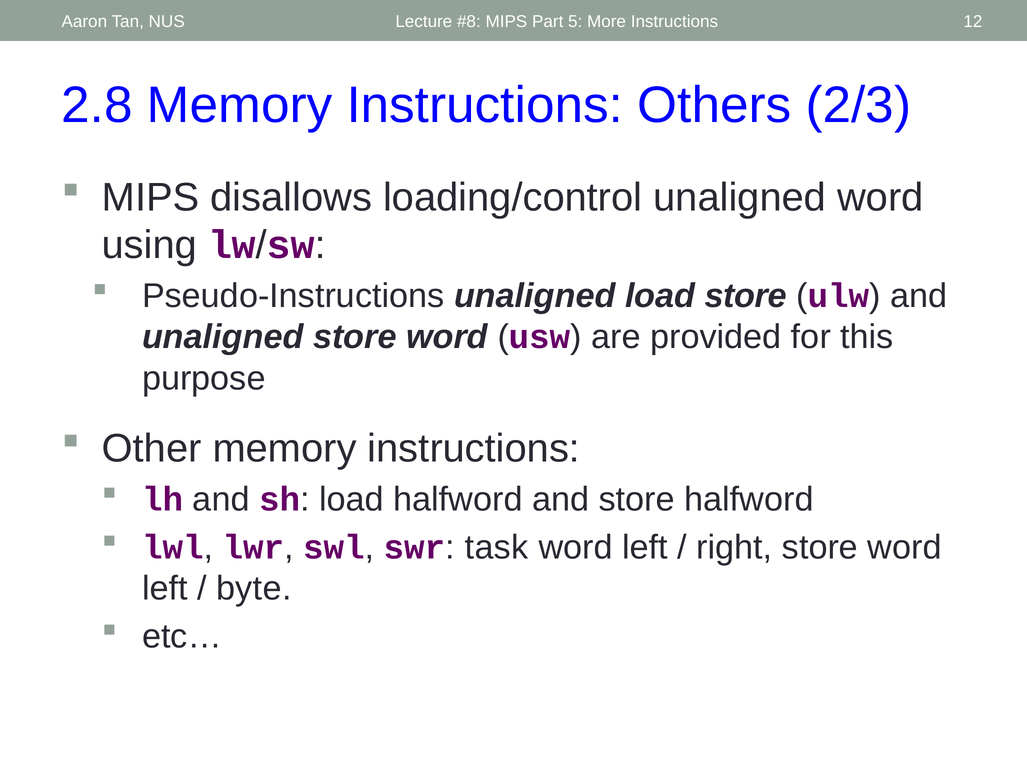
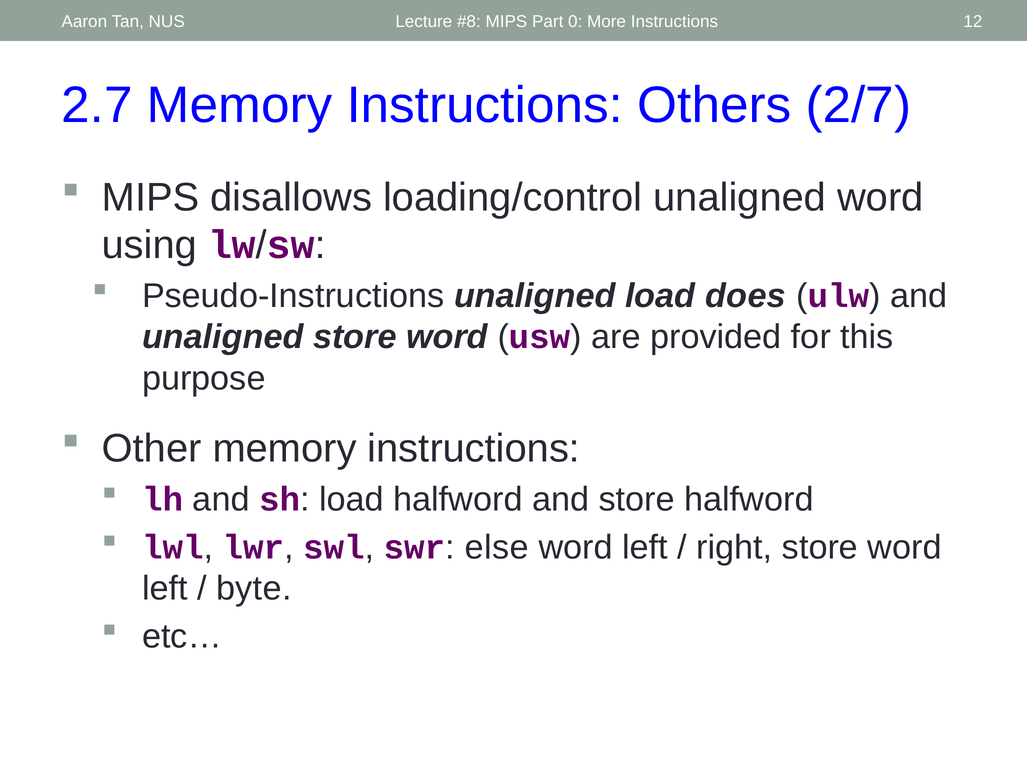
5: 5 -> 0
2.8: 2.8 -> 2.7
2/3: 2/3 -> 2/7
load store: store -> does
task: task -> else
